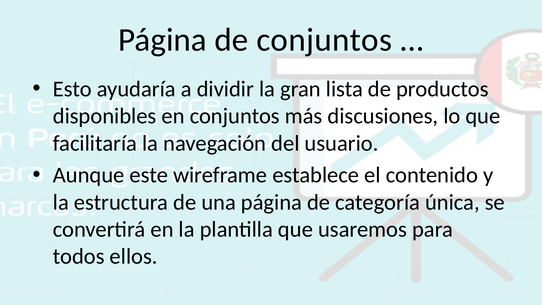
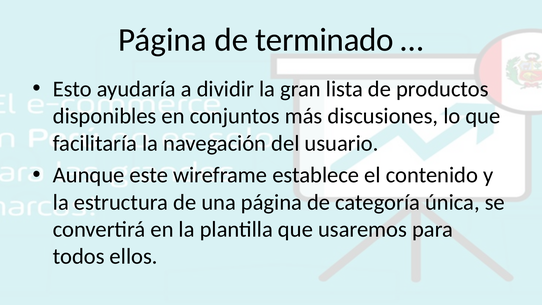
de conjuntos: conjuntos -> terminado
